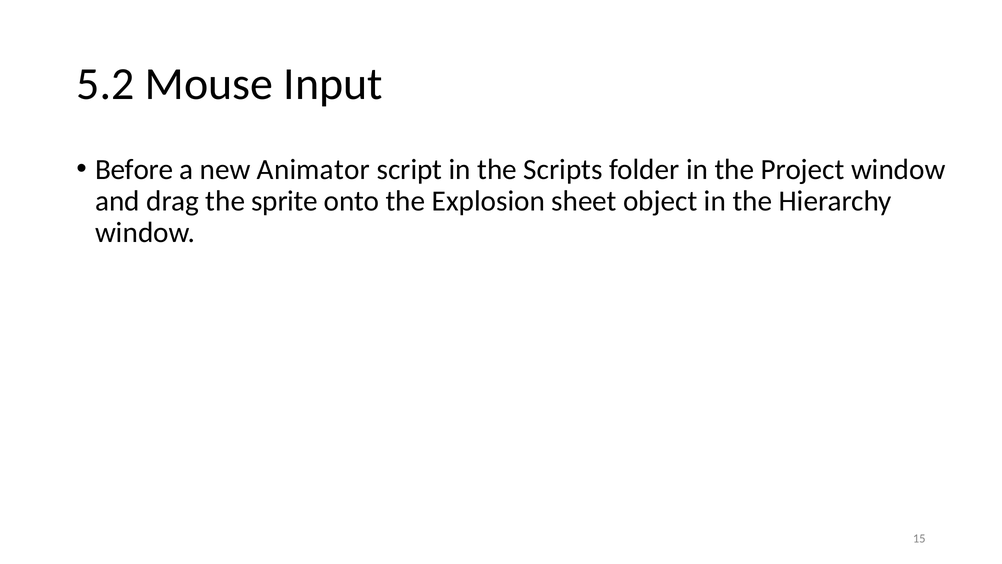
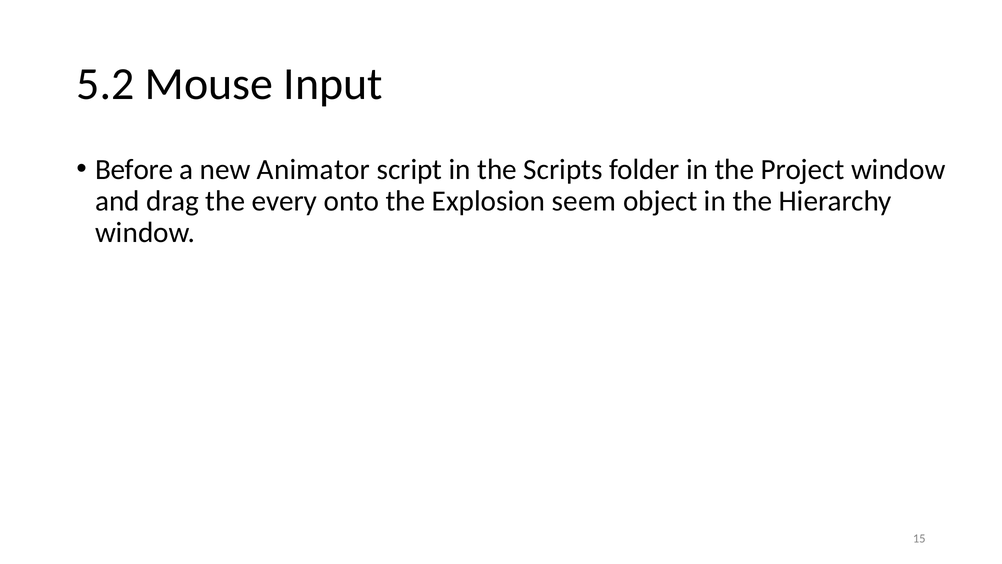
sprite: sprite -> every
sheet: sheet -> seem
